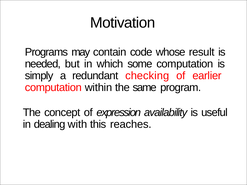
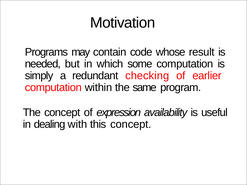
this reaches: reaches -> concept
